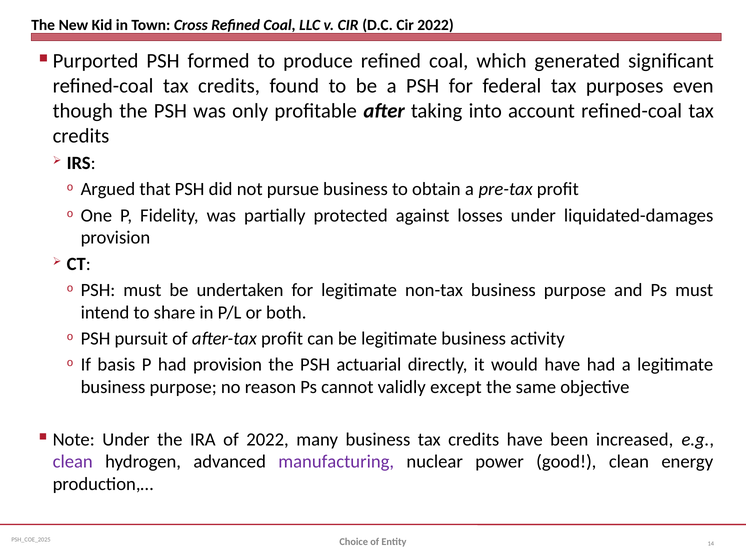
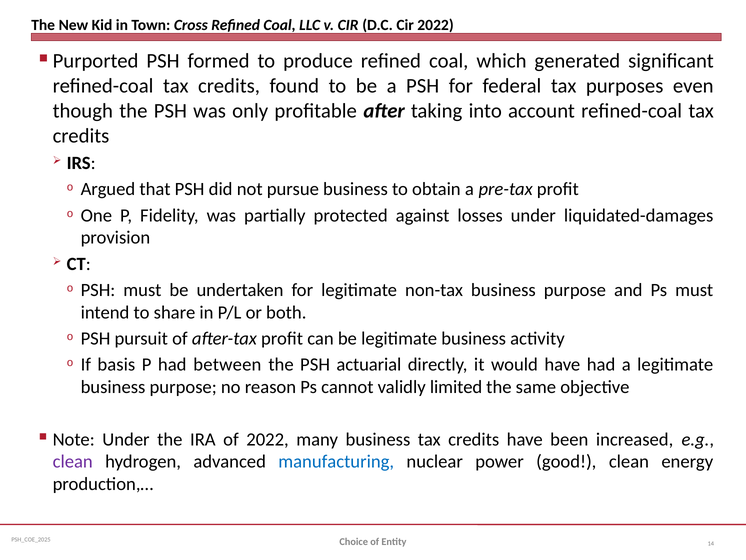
had provision: provision -> between
except: except -> limited
manufacturing colour: purple -> blue
